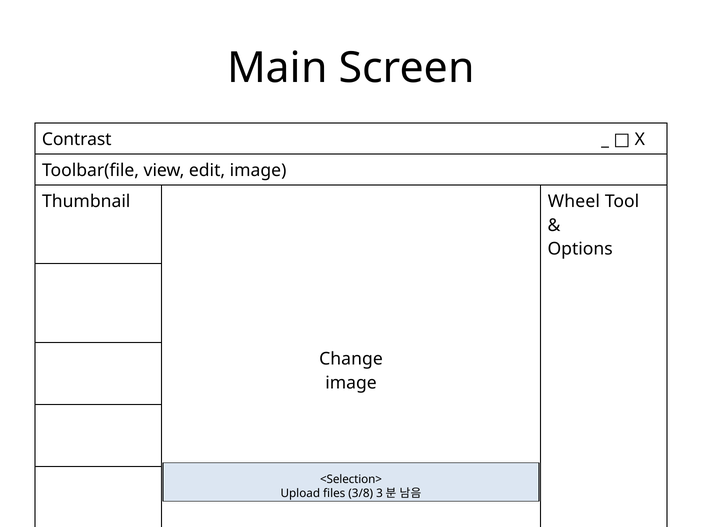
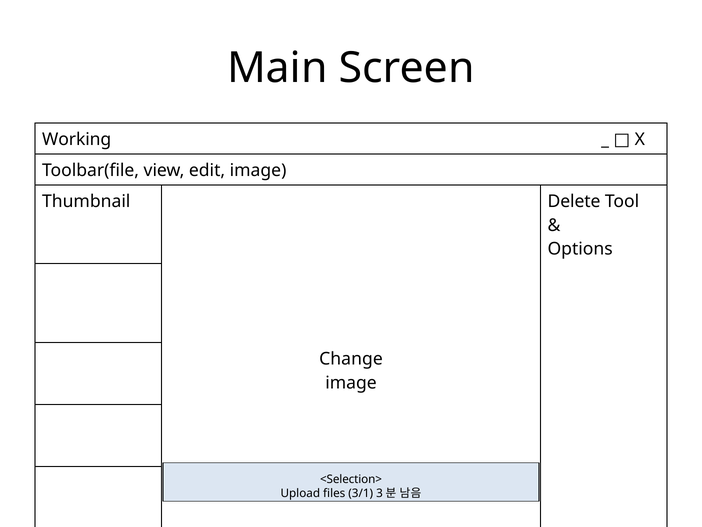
Contrast: Contrast -> Working
Wheel: Wheel -> Delete
3/8: 3/8 -> 3/1
